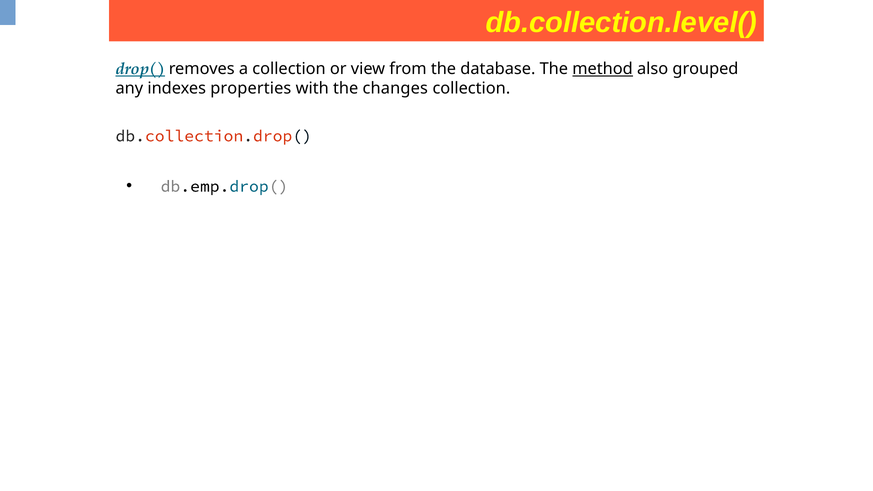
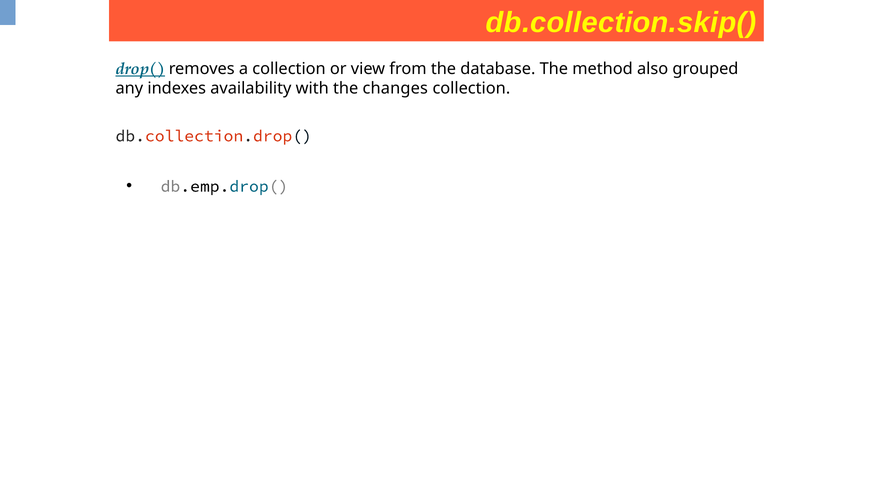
db.collection.level(: db.collection.level( -> db.collection.skip(
method underline: present -> none
properties: properties -> availability
